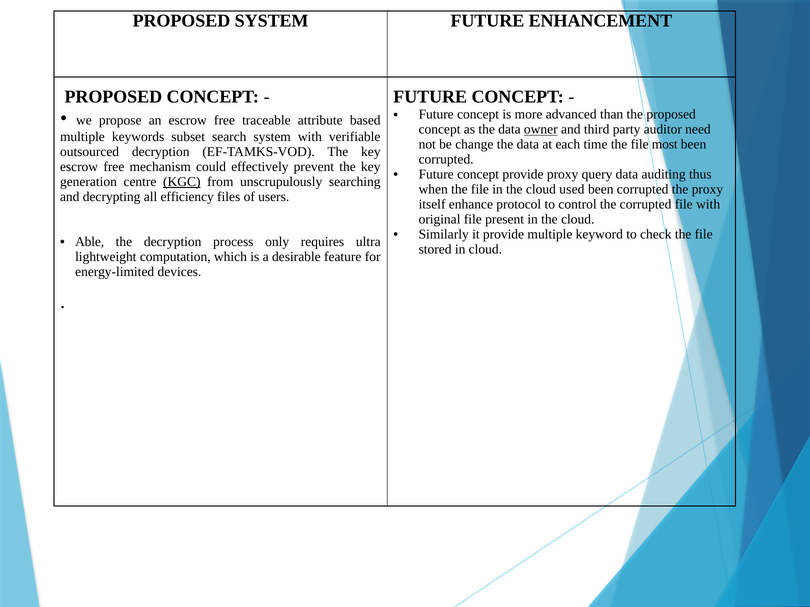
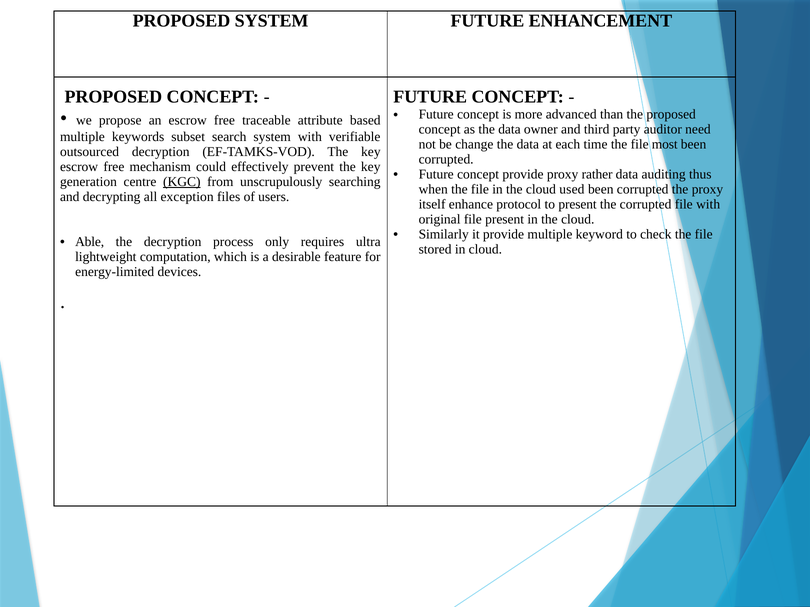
owner underline: present -> none
query: query -> rather
efficiency: efficiency -> exception
to control: control -> present
